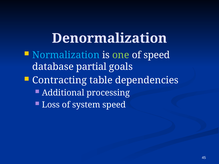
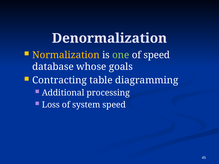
Normalization colour: light blue -> yellow
partial: partial -> whose
dependencies: dependencies -> diagramming
